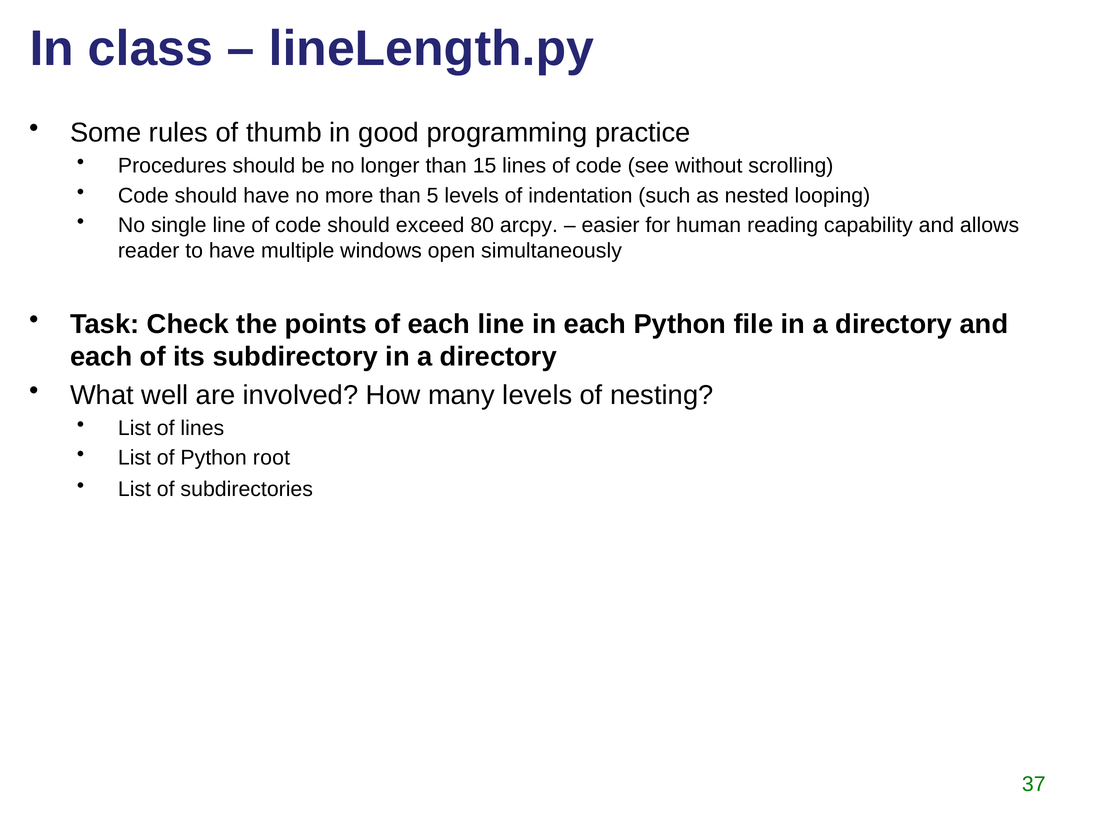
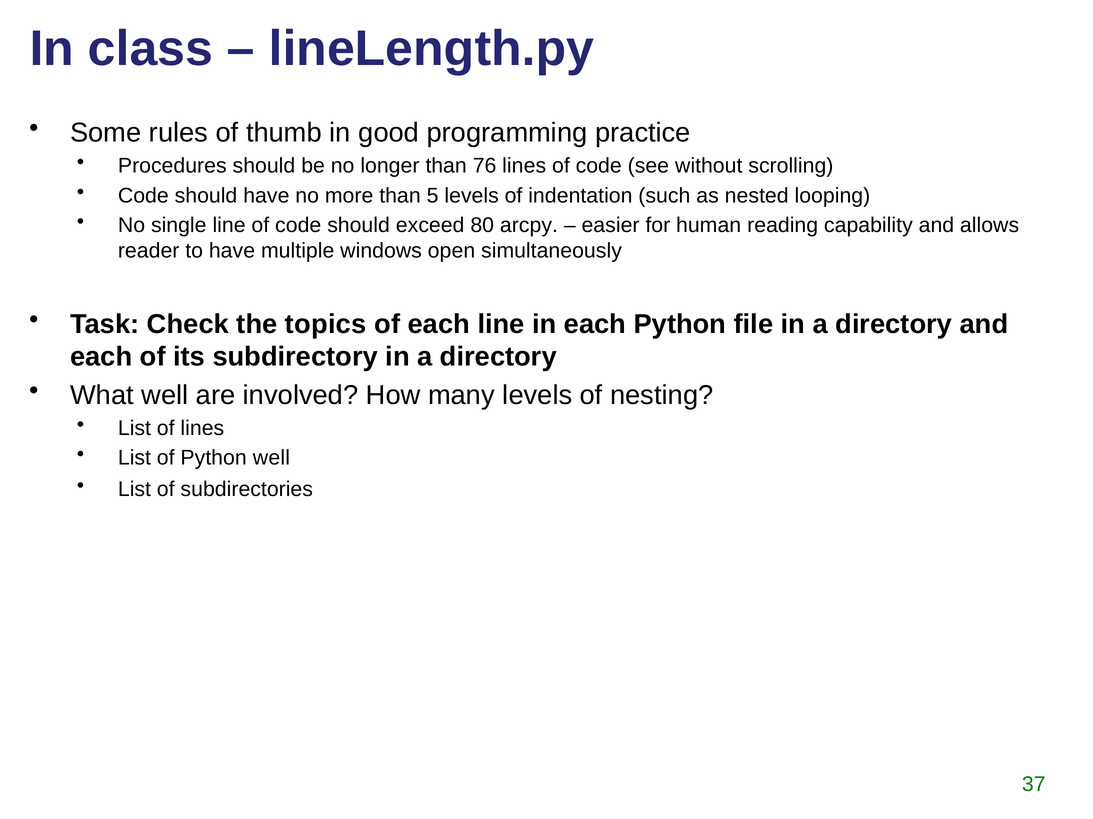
15: 15 -> 76
points: points -> topics
Python root: root -> well
